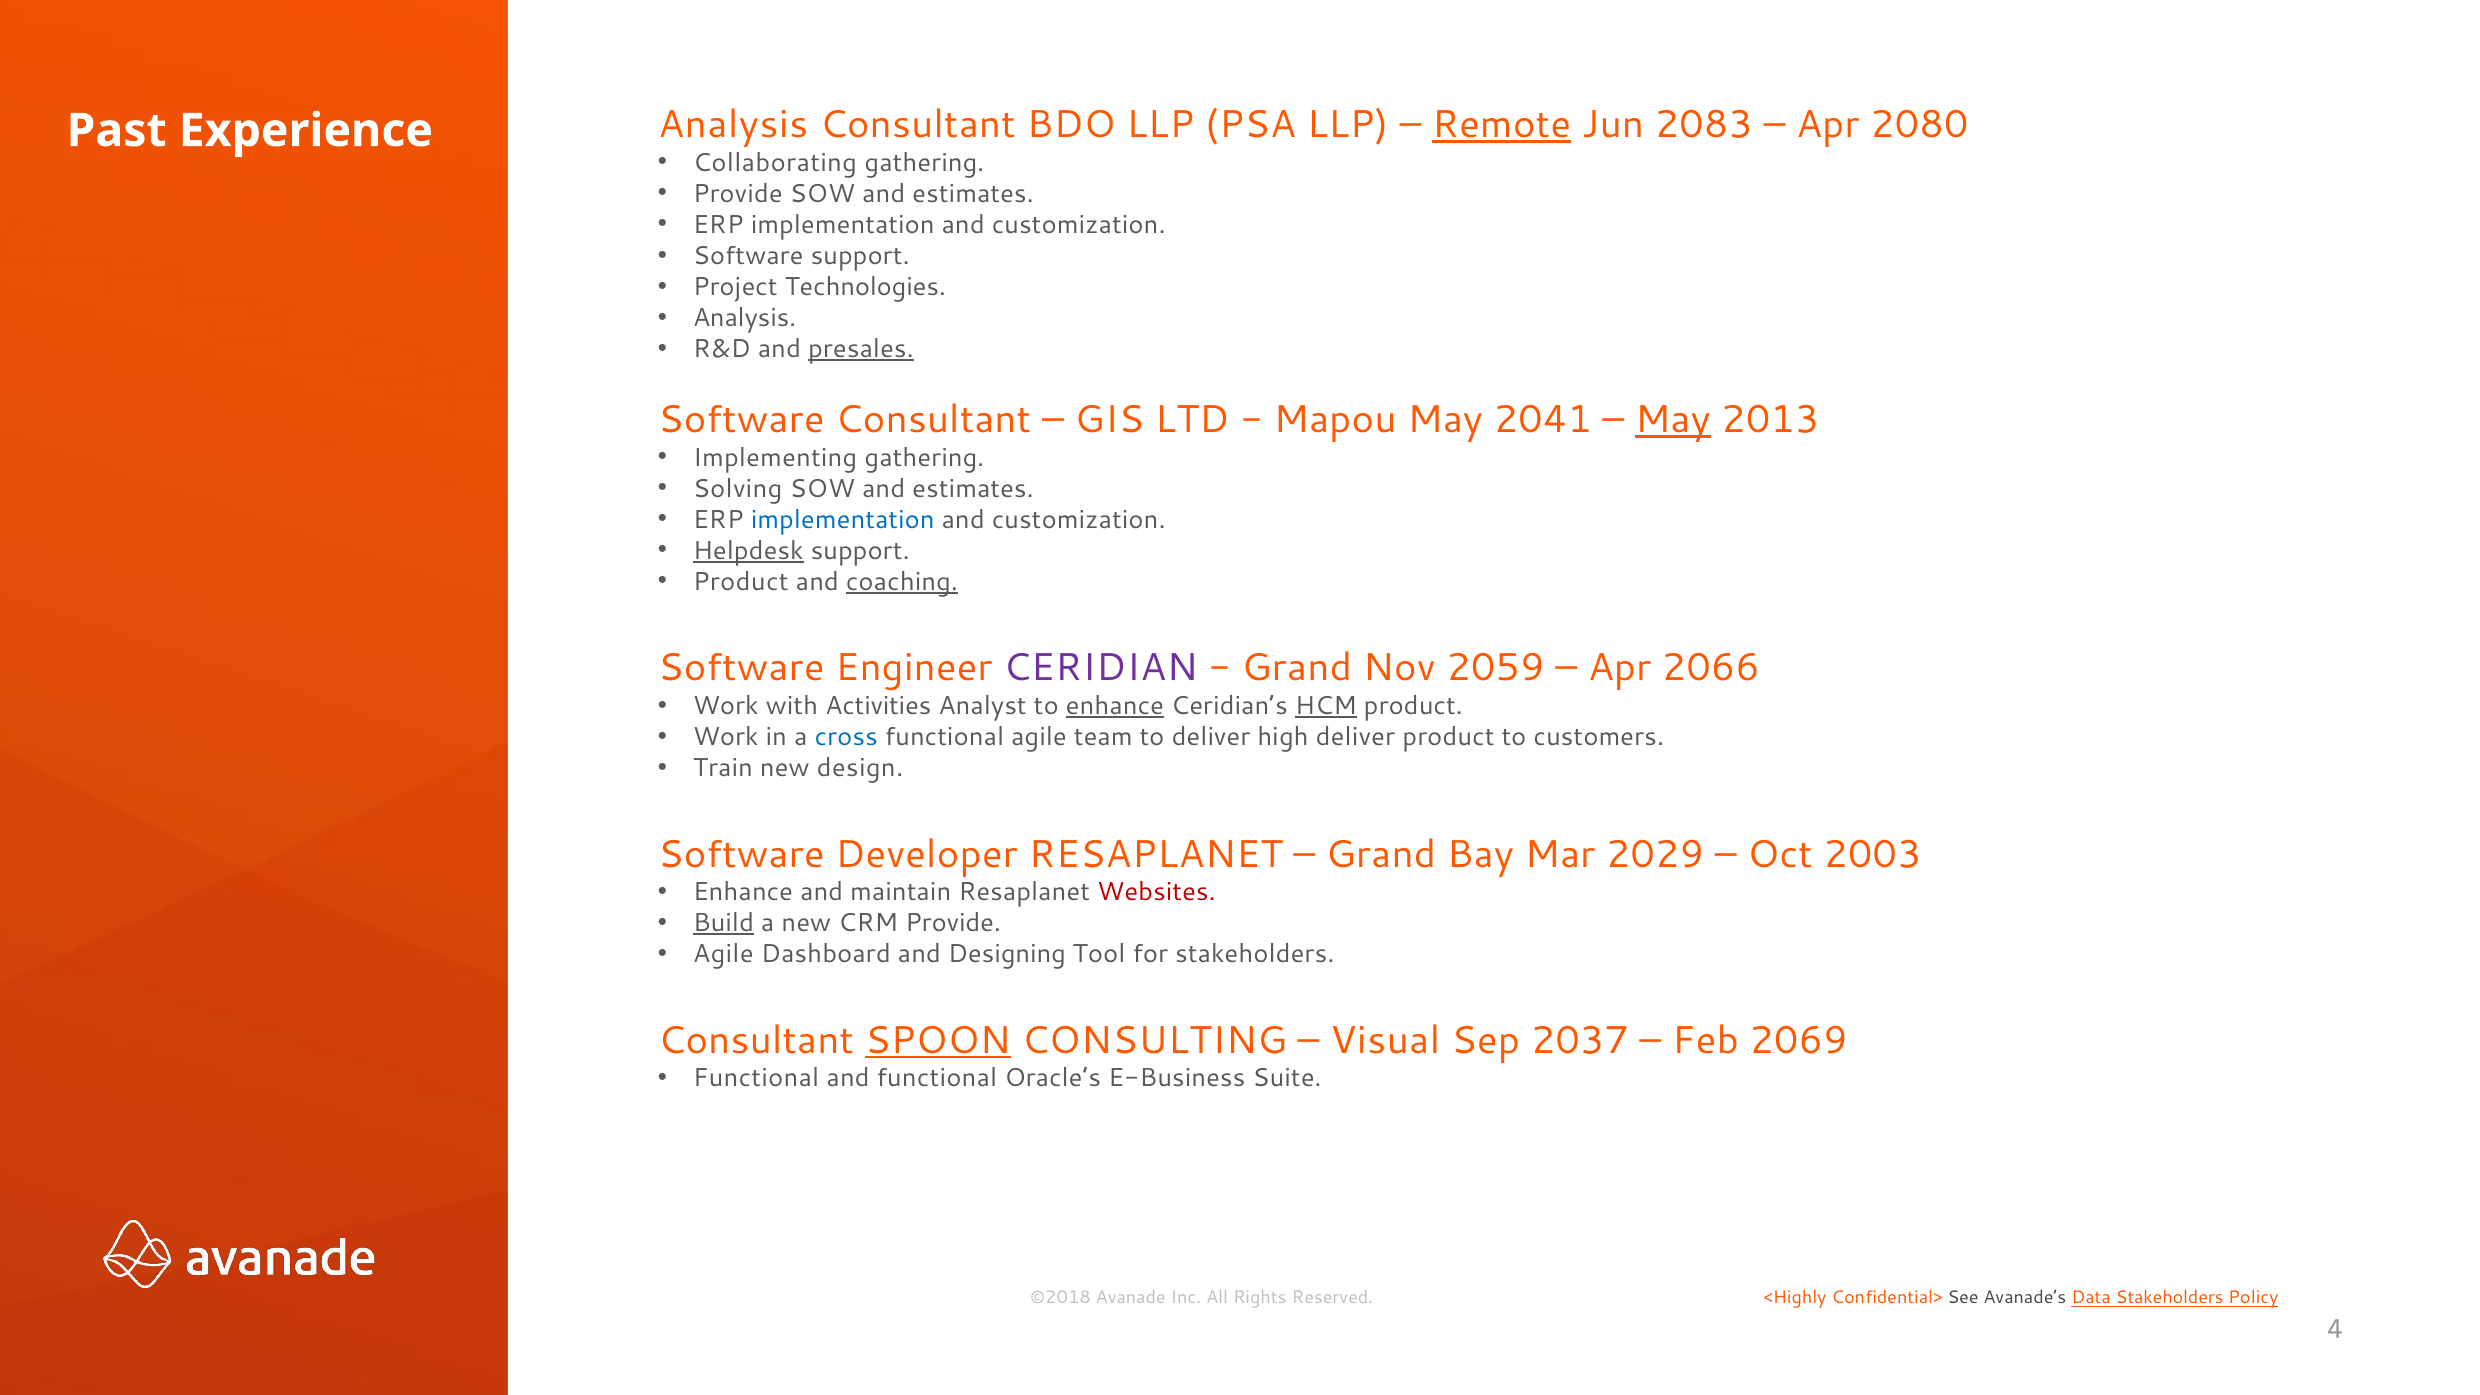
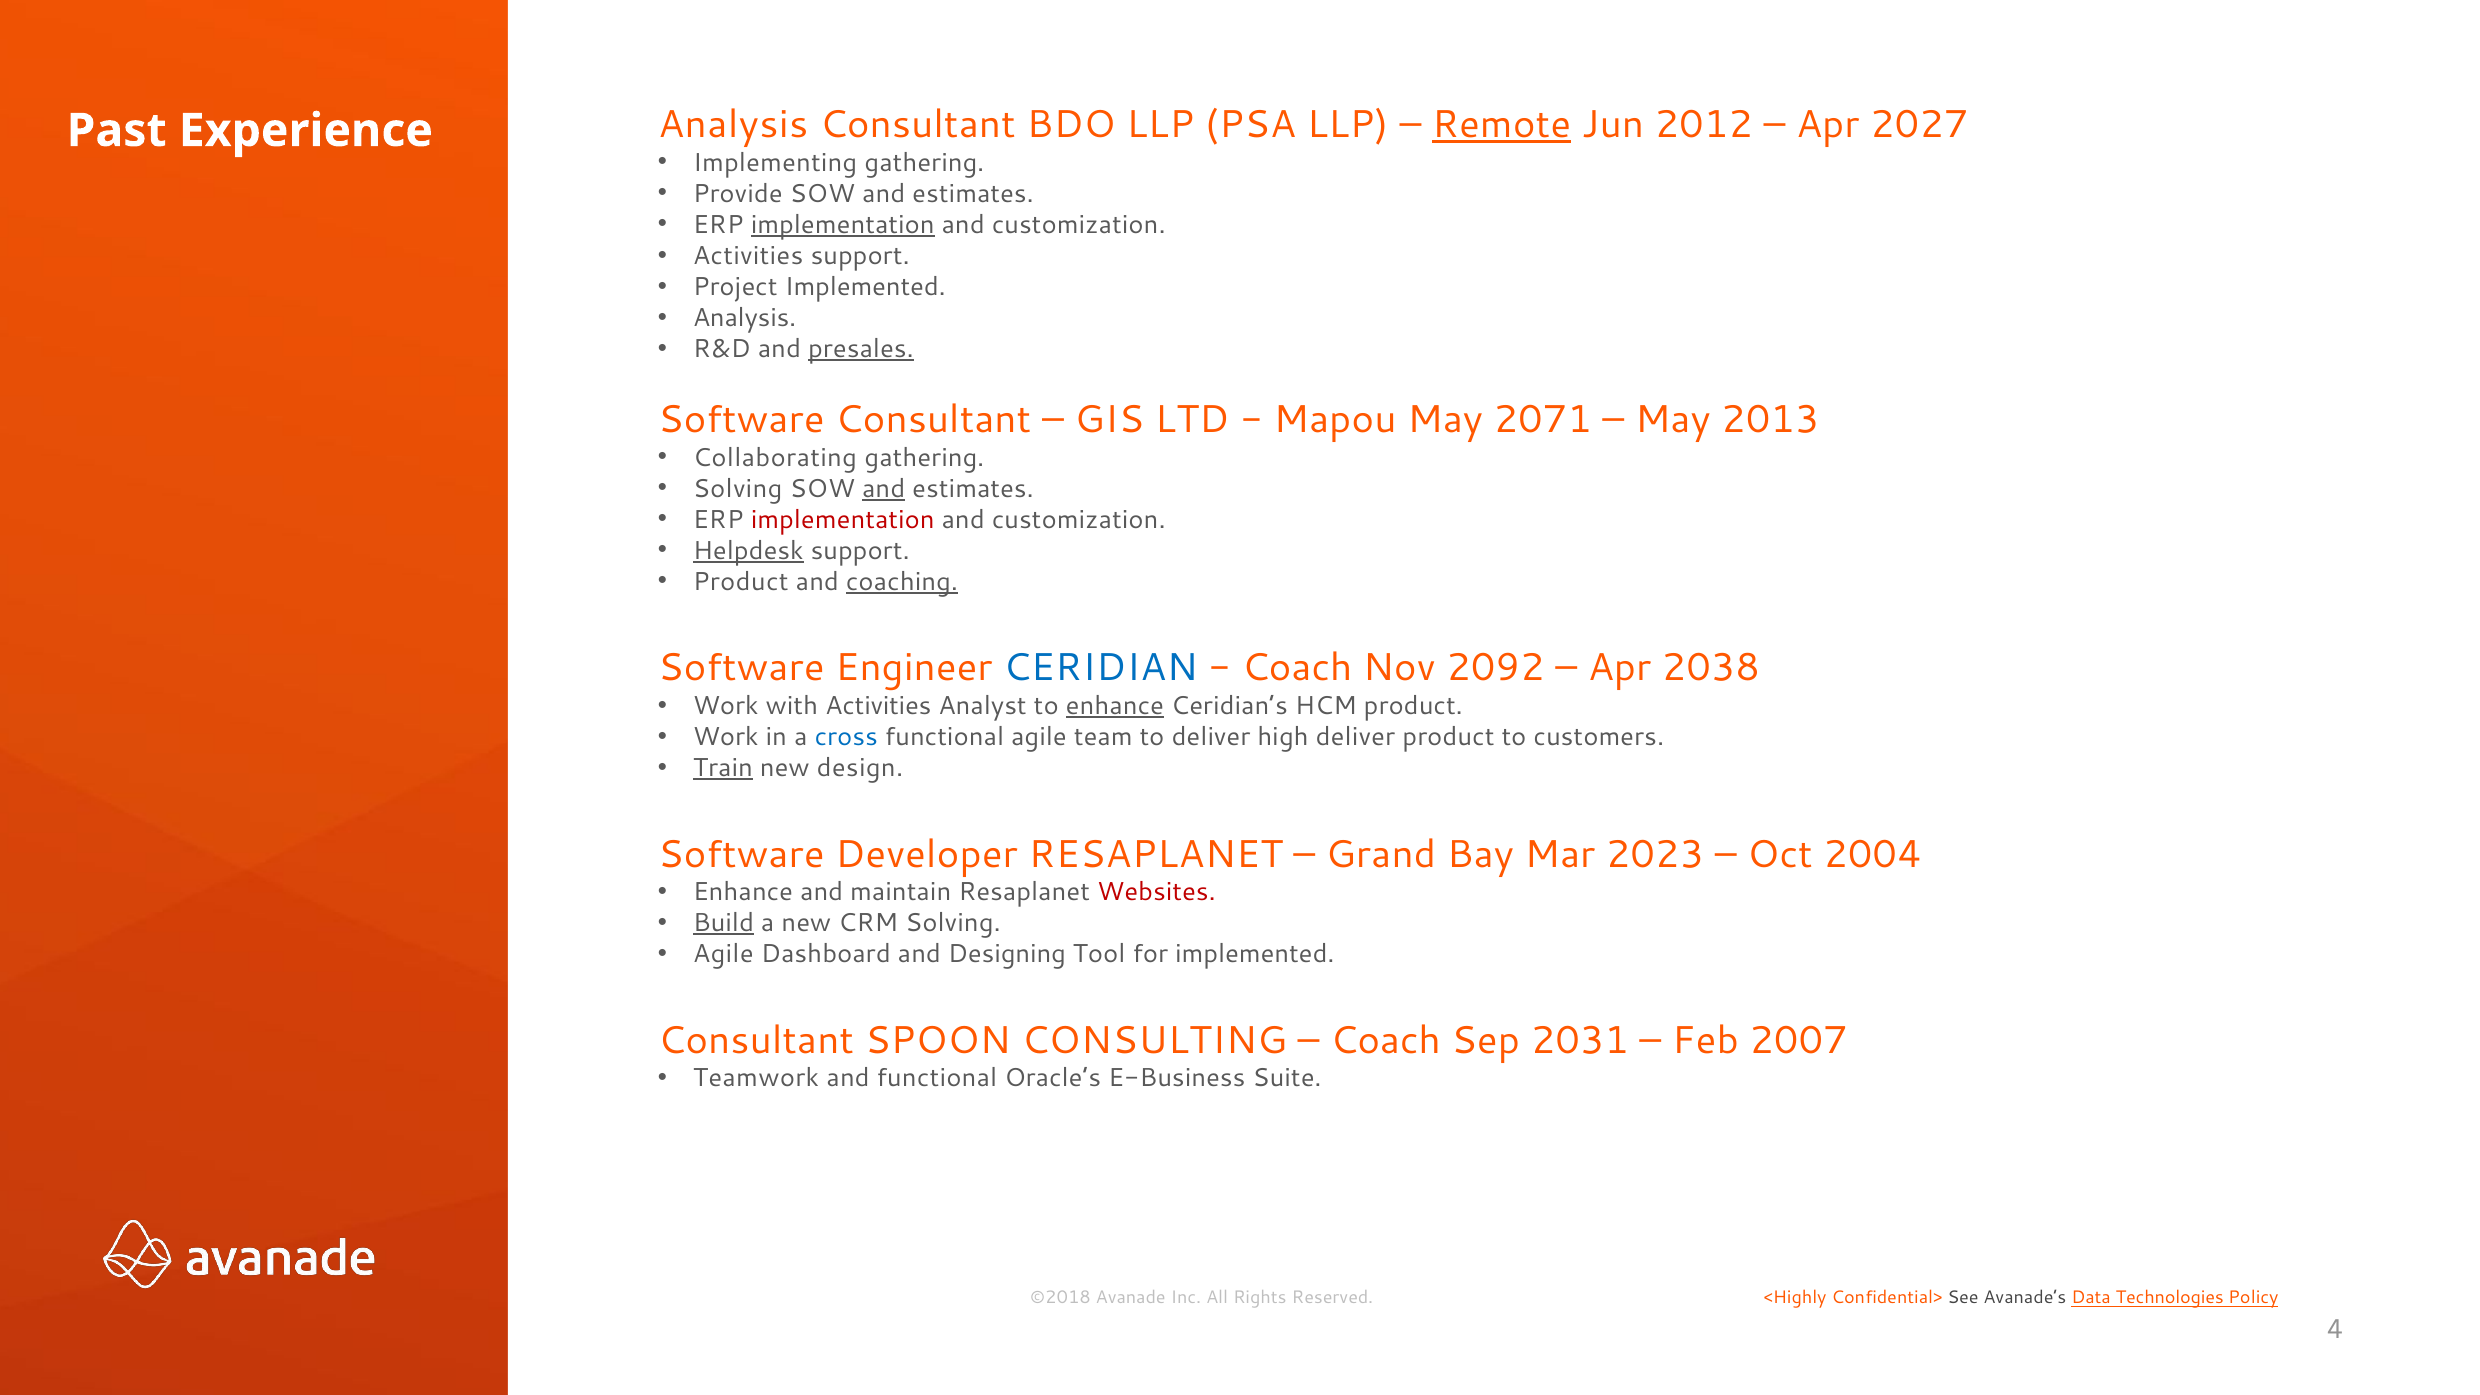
2083: 2083 -> 2012
2080: 2080 -> 2027
Collaborating: Collaborating -> Implementing
implementation at (843, 225) underline: none -> present
Software at (748, 256): Software -> Activities
Project Technologies: Technologies -> Implemented
2041: 2041 -> 2071
May at (1673, 420) underline: present -> none
Implementing: Implementing -> Collaborating
and at (884, 489) underline: none -> present
implementation at (843, 520) colour: blue -> red
CERIDIAN colour: purple -> blue
Grand at (1297, 668): Grand -> Coach
2059: 2059 -> 2092
2066: 2066 -> 2038
HCM underline: present -> none
Train underline: none -> present
2029: 2029 -> 2023
2003: 2003 -> 2004
CRM Provide: Provide -> Solving
for stakeholders: stakeholders -> implemented
SPOON underline: present -> none
Visual at (1385, 1040): Visual -> Coach
2037: 2037 -> 2031
2069: 2069 -> 2007
Functional at (756, 1078): Functional -> Teamwork
Stakeholders at (2170, 1298): Stakeholders -> Technologies
